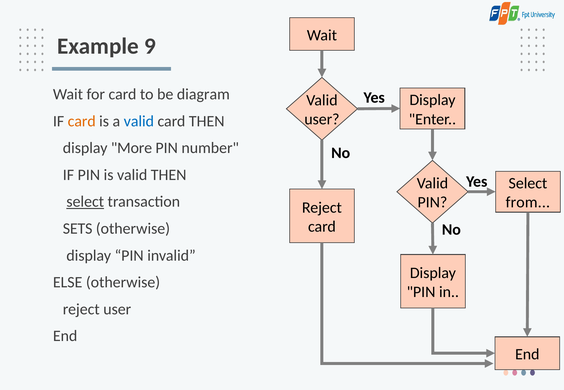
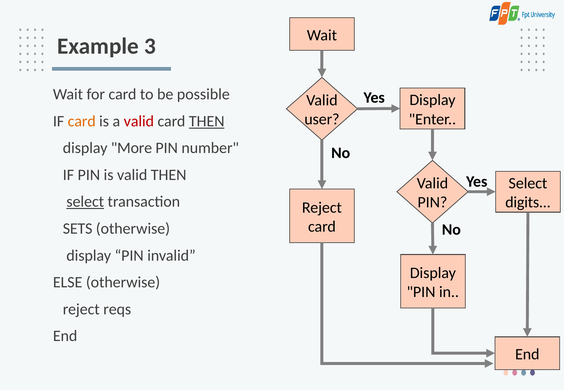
9: 9 -> 3
diagram: diagram -> possible
valid at (139, 121) colour: blue -> red
THEN at (207, 121) underline: none -> present
from: from -> digits
reject user: user -> reqs
